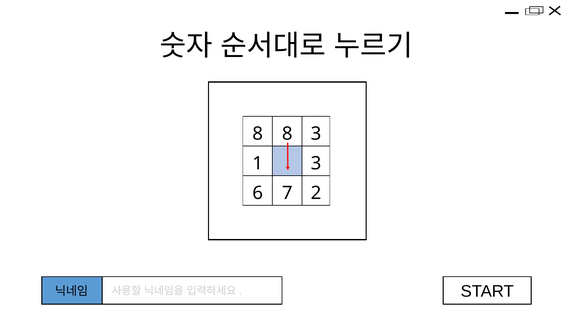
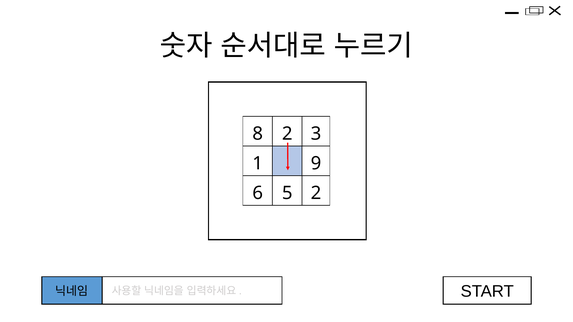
8 8: 8 -> 2
1 3: 3 -> 9
7: 7 -> 5
